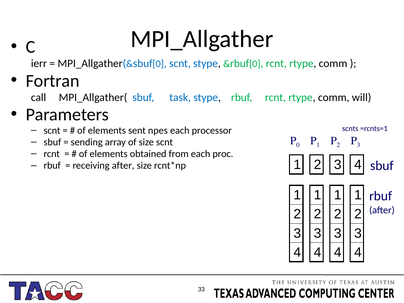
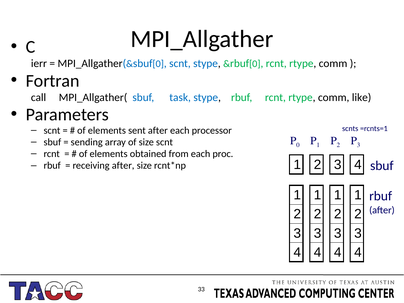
will: will -> like
sent npes: npes -> after
